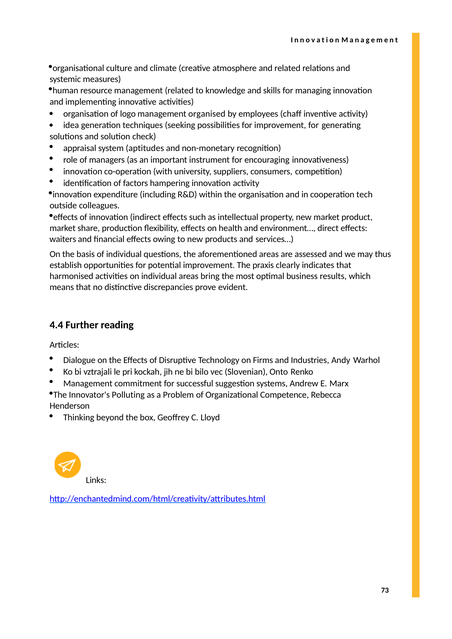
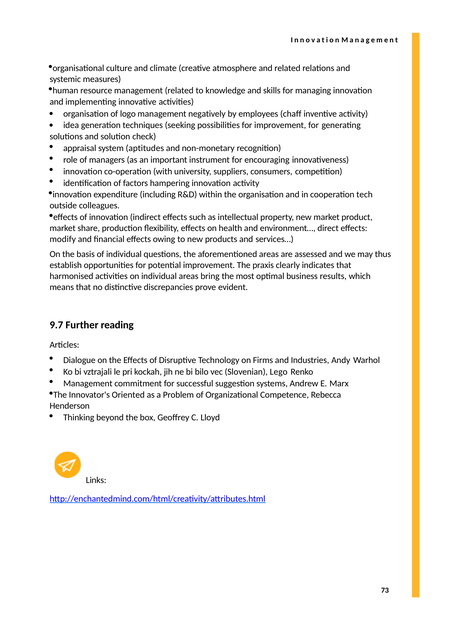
organised: organised -> negatively
waiters: waiters -> modify
4.4: 4.4 -> 9.7
Onto: Onto -> Lego
Polluting: Polluting -> Oriented
